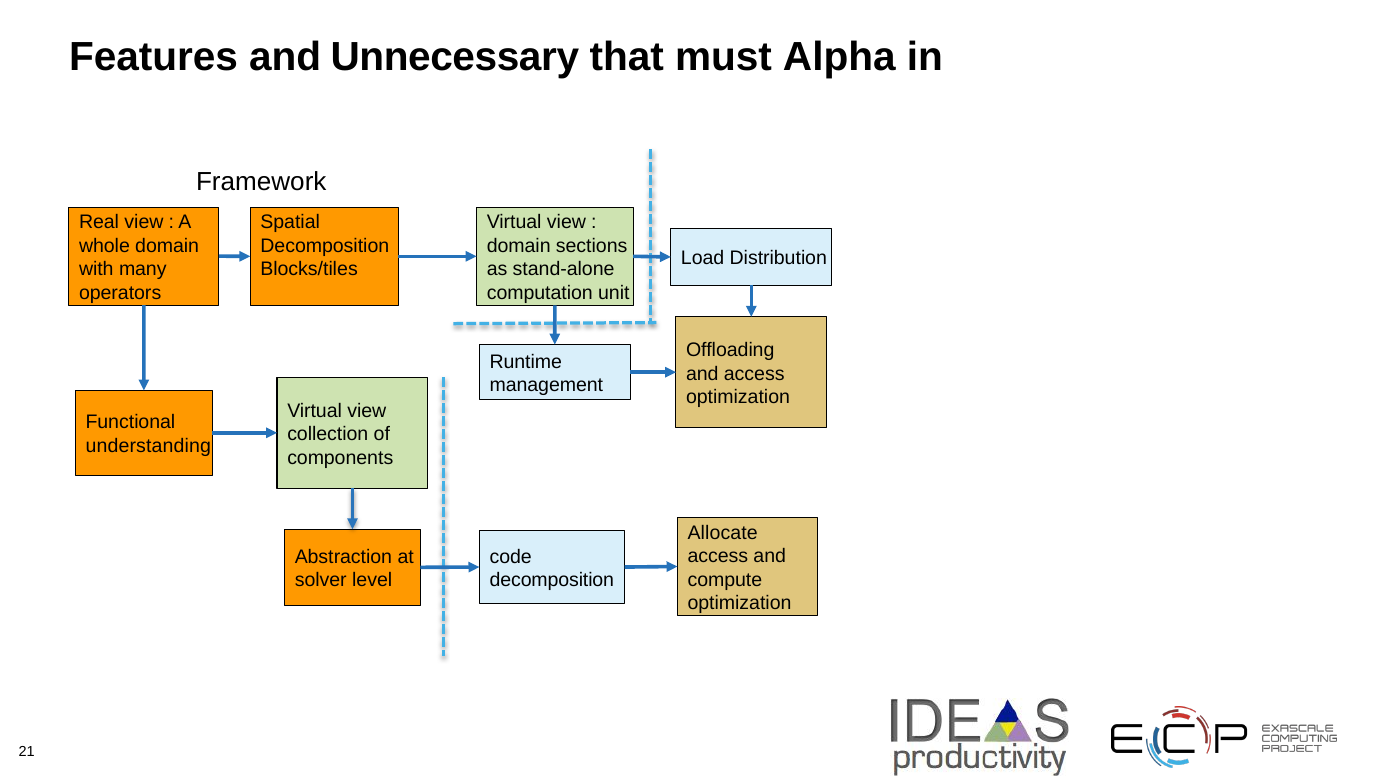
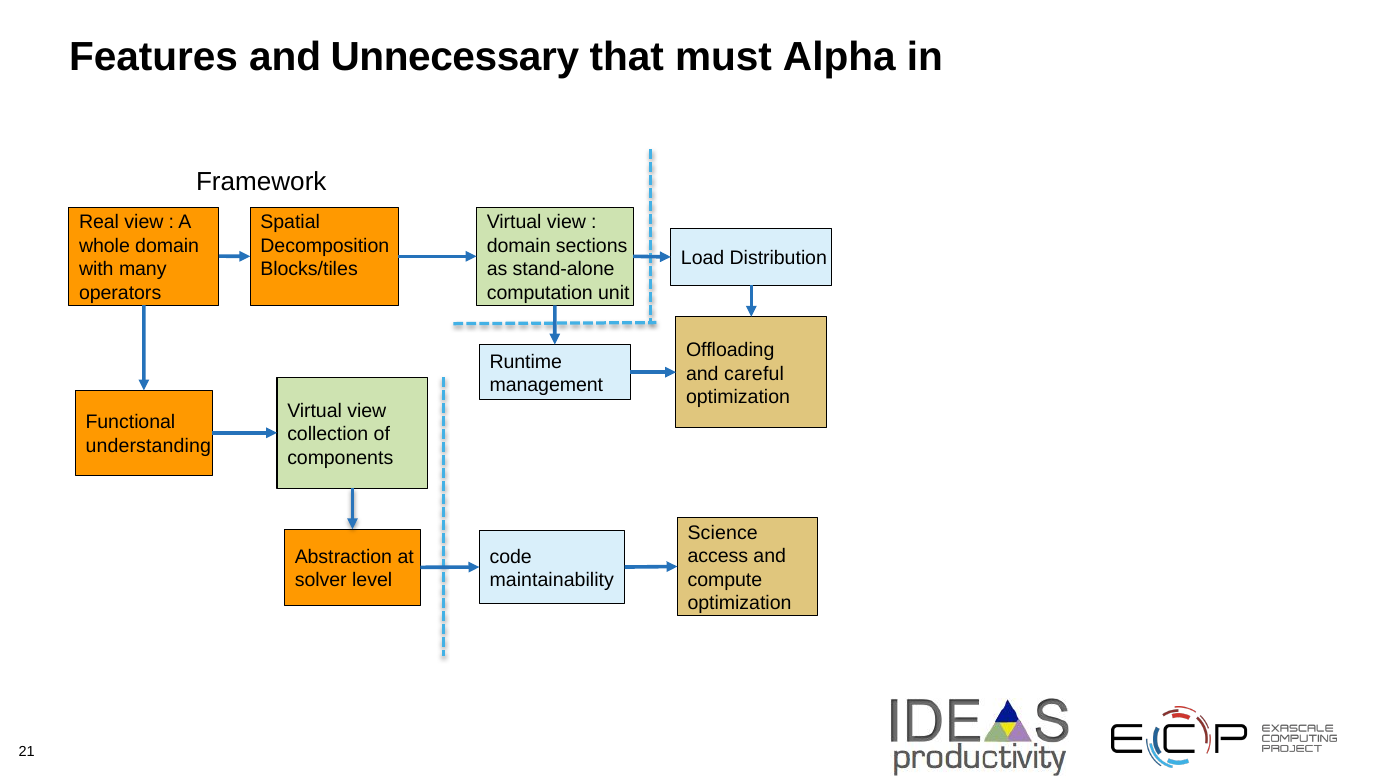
and access: access -> careful
Allocate: Allocate -> Science
decomposition at (552, 580): decomposition -> maintainability
